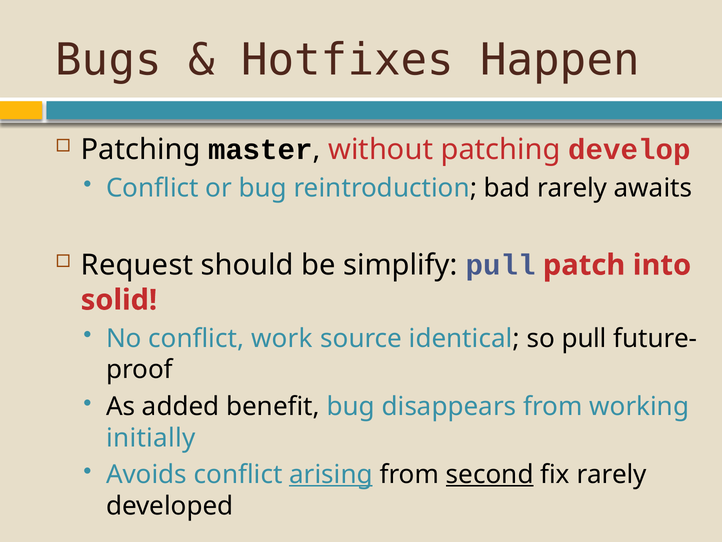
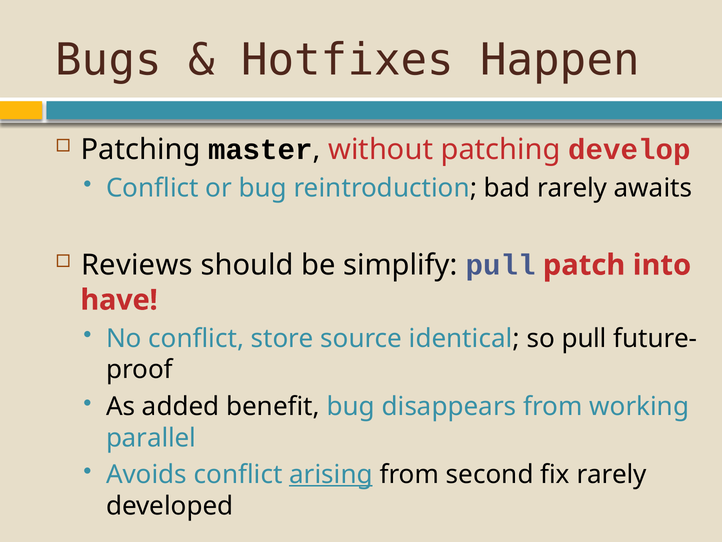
Request: Request -> Reviews
solid: solid -> have
work: work -> store
initially: initially -> parallel
second underline: present -> none
